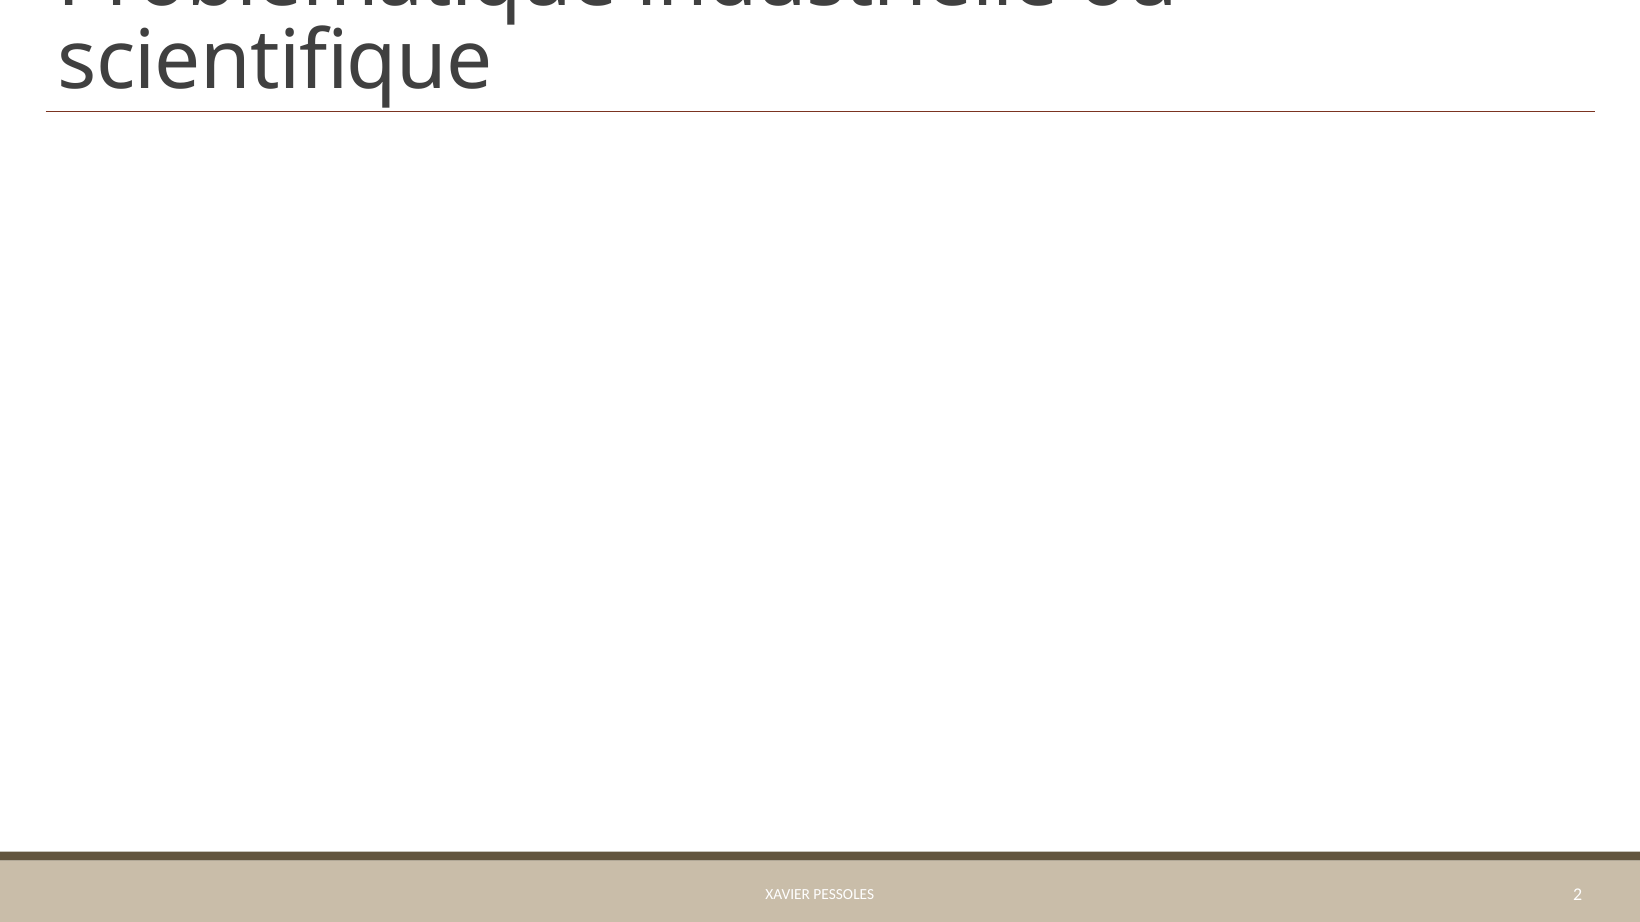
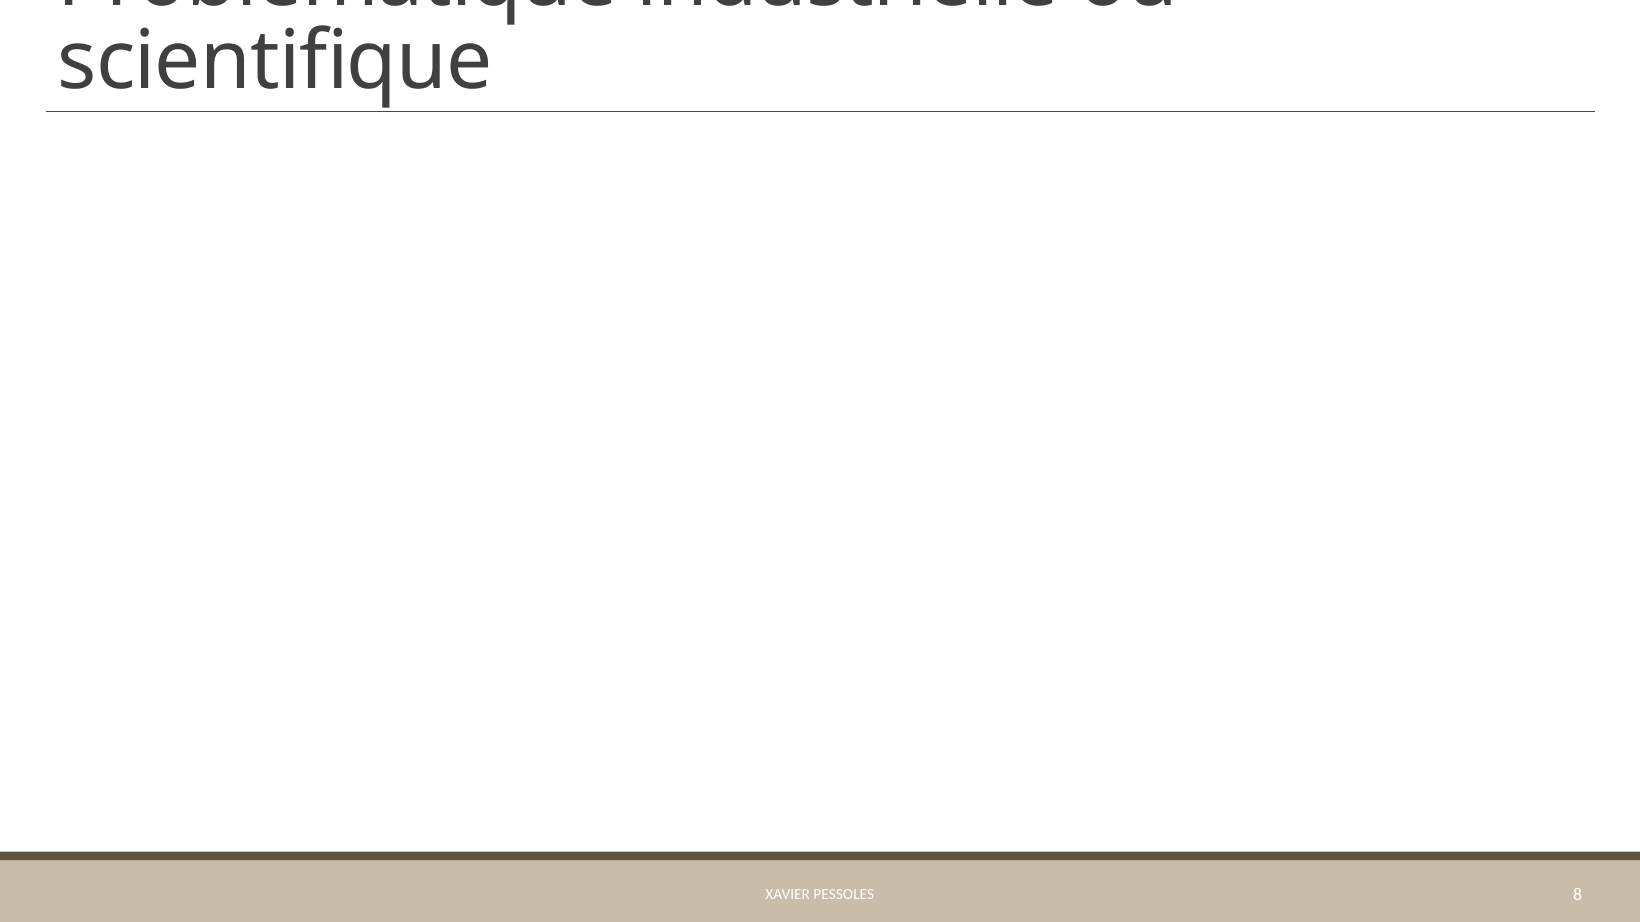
2: 2 -> 8
